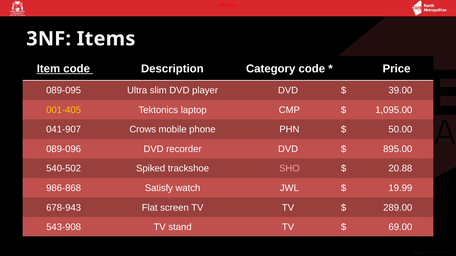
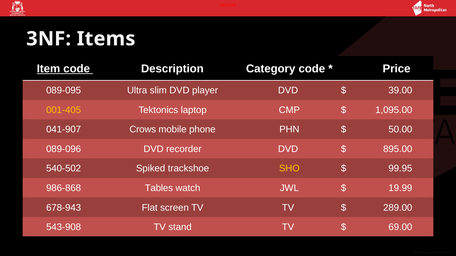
SHO colour: pink -> yellow
20.88: 20.88 -> 99.95
Satisfy: Satisfy -> Tables
